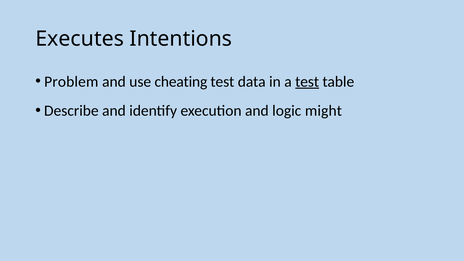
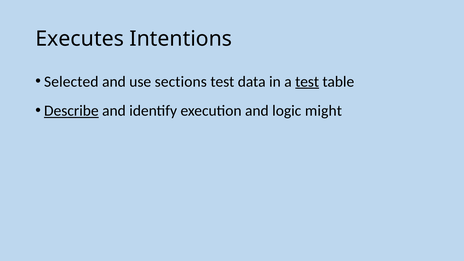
Problem: Problem -> Selected
cheating: cheating -> sections
Describe underline: none -> present
